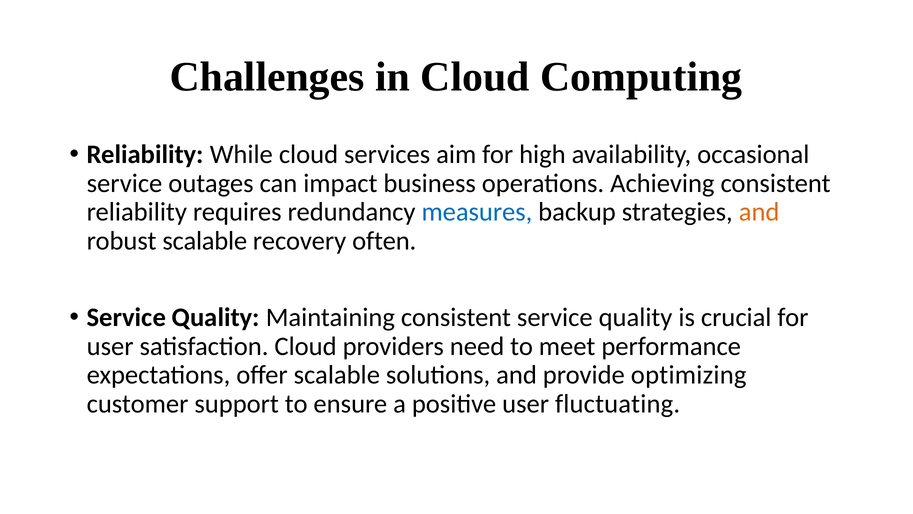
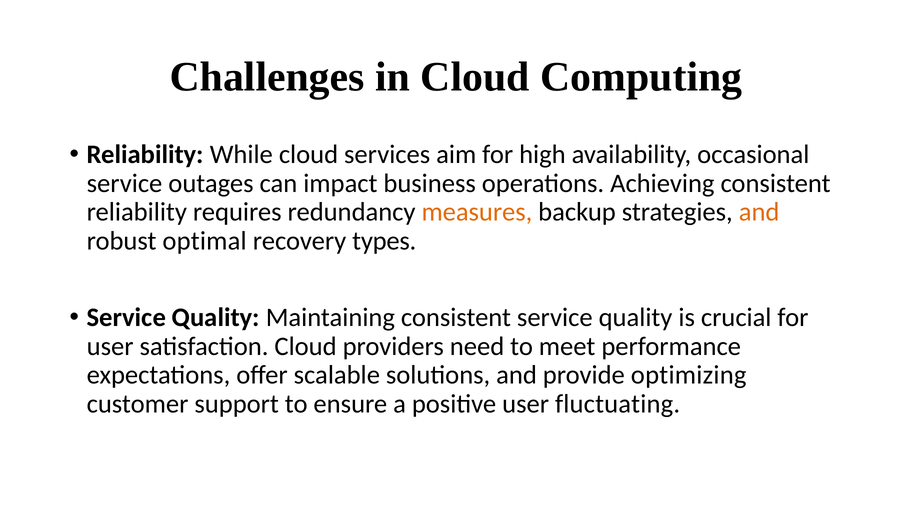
measures colour: blue -> orange
robust scalable: scalable -> optimal
often: often -> types
